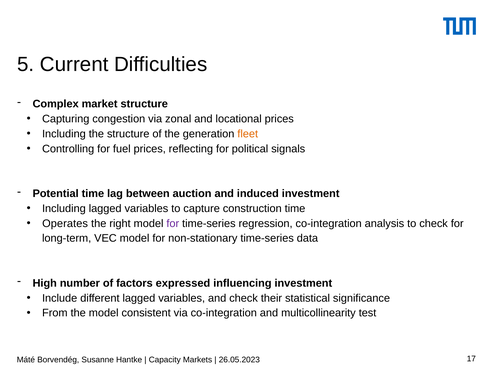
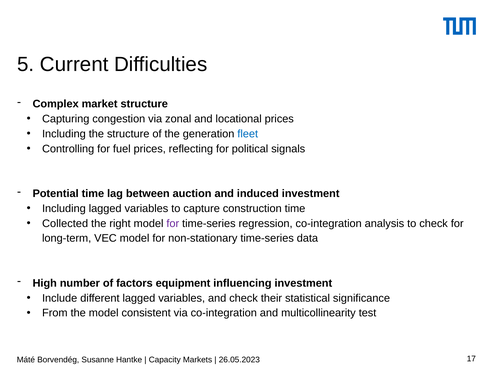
fleet colour: orange -> blue
Operates: Operates -> Collected
expressed: expressed -> equipment
